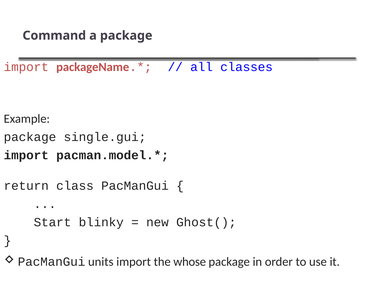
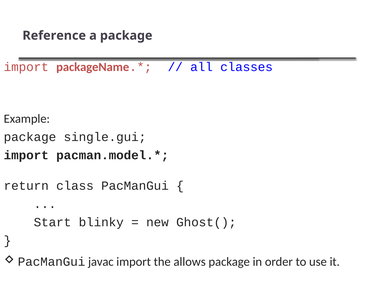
Command: Command -> Reference
units: units -> javac
whose: whose -> allows
